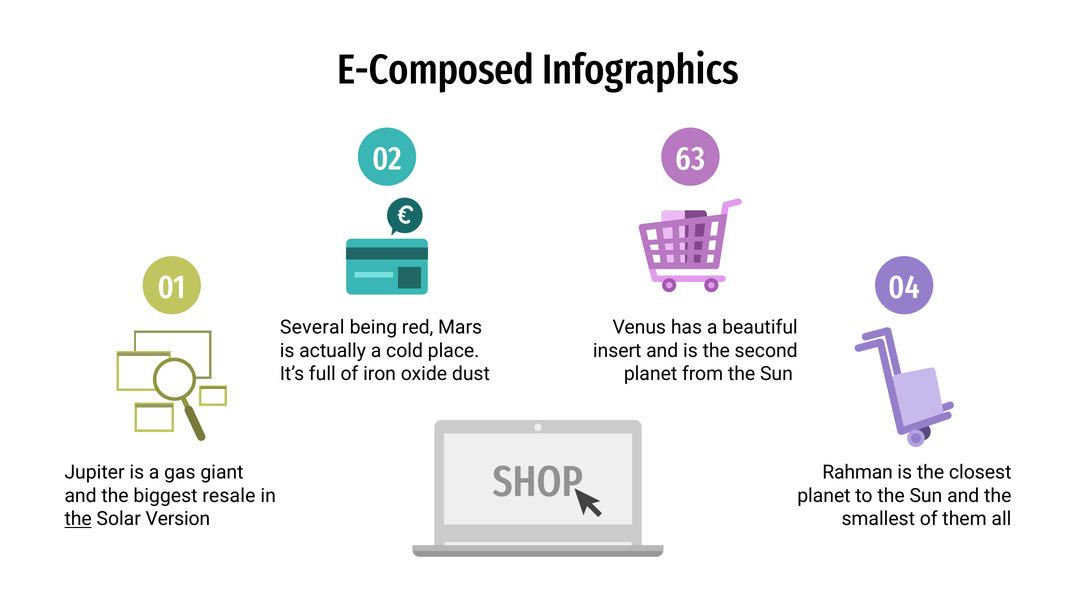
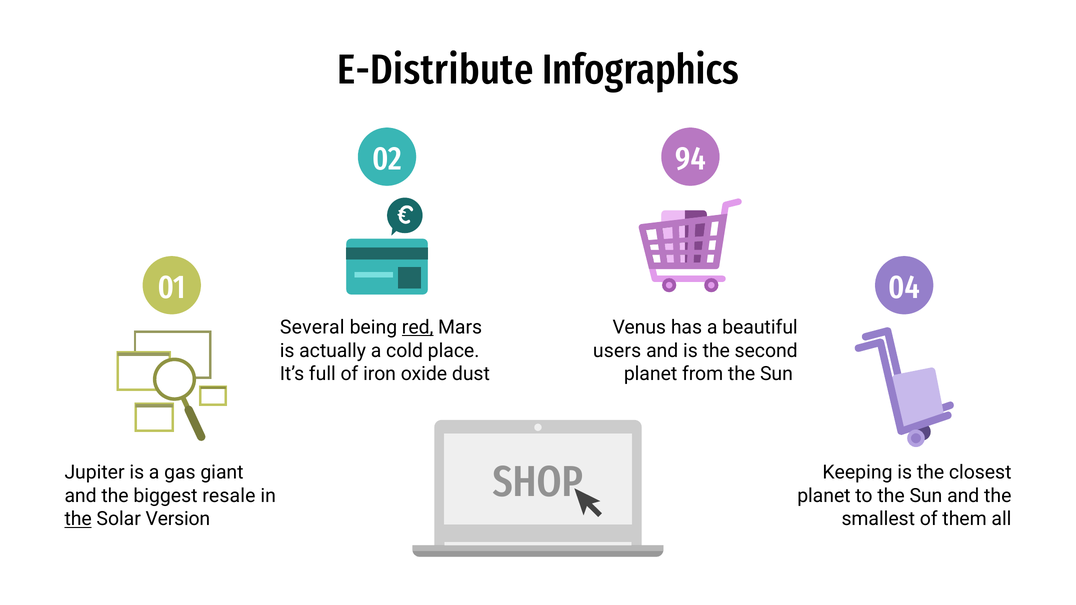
E-Composed: E-Composed -> E-Distribute
63: 63 -> 94
red underline: none -> present
insert: insert -> users
Rahman: Rahman -> Keeping
